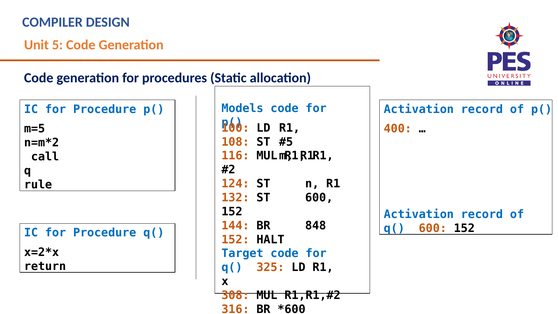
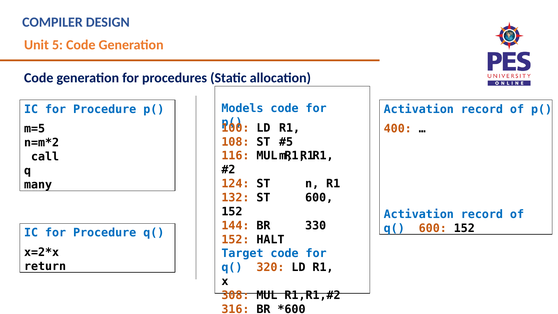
rule: rule -> many
848: 848 -> 330
325: 325 -> 320
